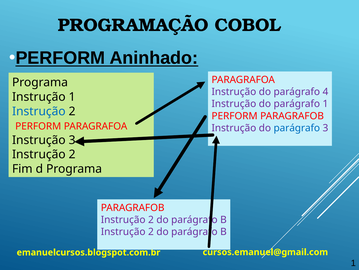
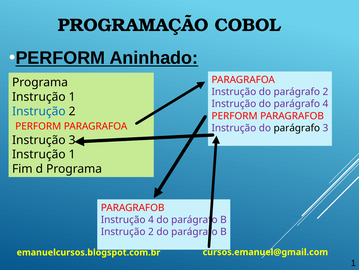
parágrafo 4: 4 -> 2
parágrafo 1: 1 -> 4
parágrafo at (297, 128) colour: blue -> black
2 at (72, 154): 2 -> 1
2 at (151, 219): 2 -> 4
